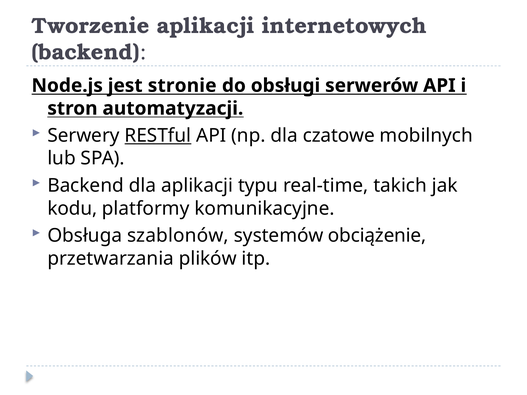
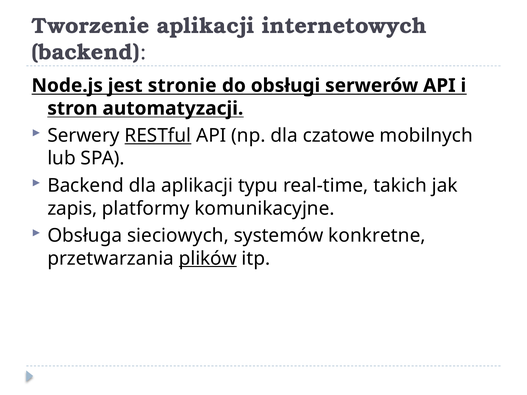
kodu: kodu -> zapis
szablonów: szablonów -> sieciowych
obciążenie: obciążenie -> konkretne
plików underline: none -> present
